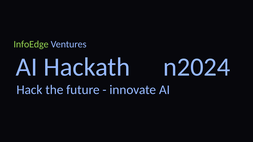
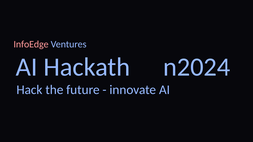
InfoEdge colour: light green -> pink
